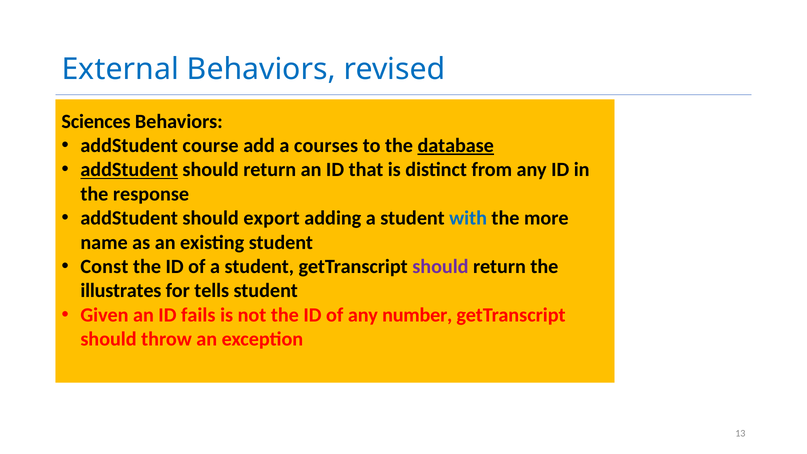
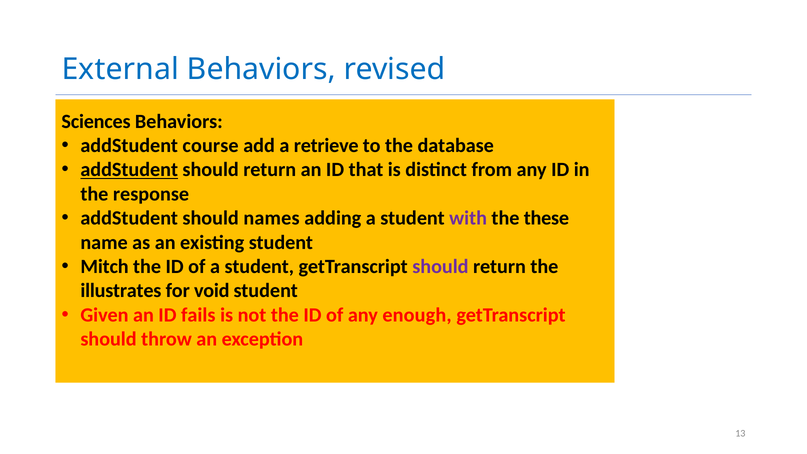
courses: courses -> retrieve
database underline: present -> none
export: export -> names
with colour: blue -> purple
more: more -> these
Const: Const -> Mitch
tells: tells -> void
number: number -> enough
